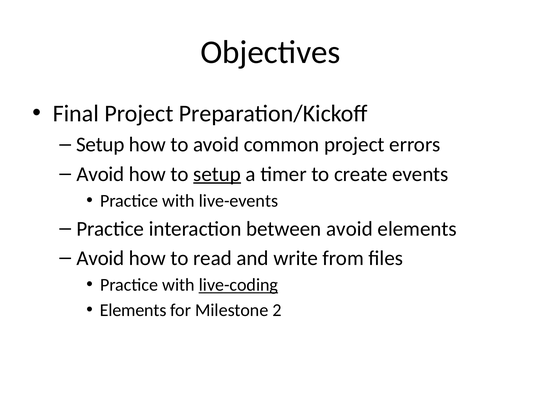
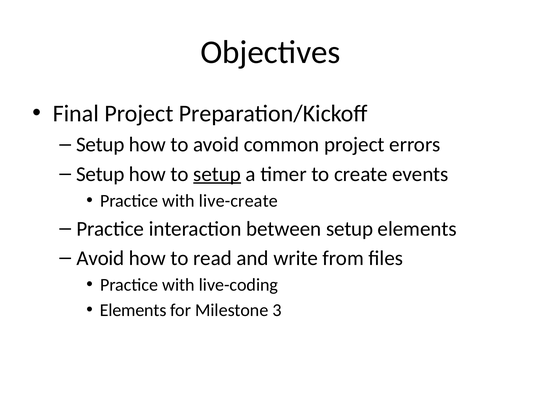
Avoid at (100, 174): Avoid -> Setup
live-events: live-events -> live-create
between avoid: avoid -> setup
live-coding underline: present -> none
2: 2 -> 3
